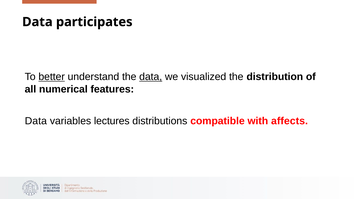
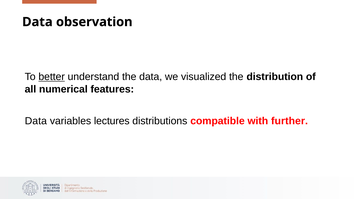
participates: participates -> observation
data at (151, 77) underline: present -> none
affects: affects -> further
